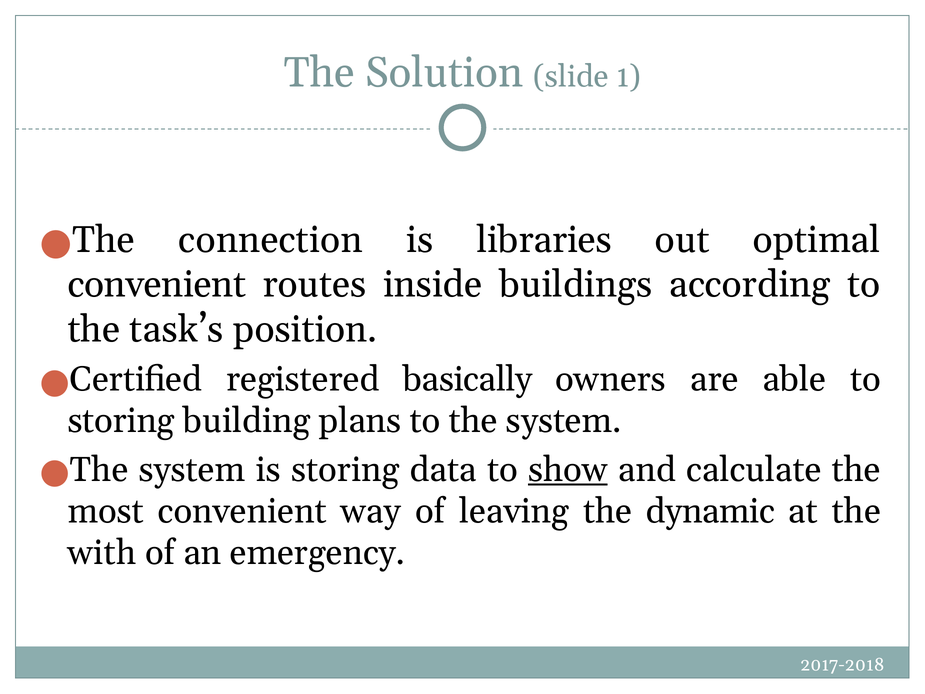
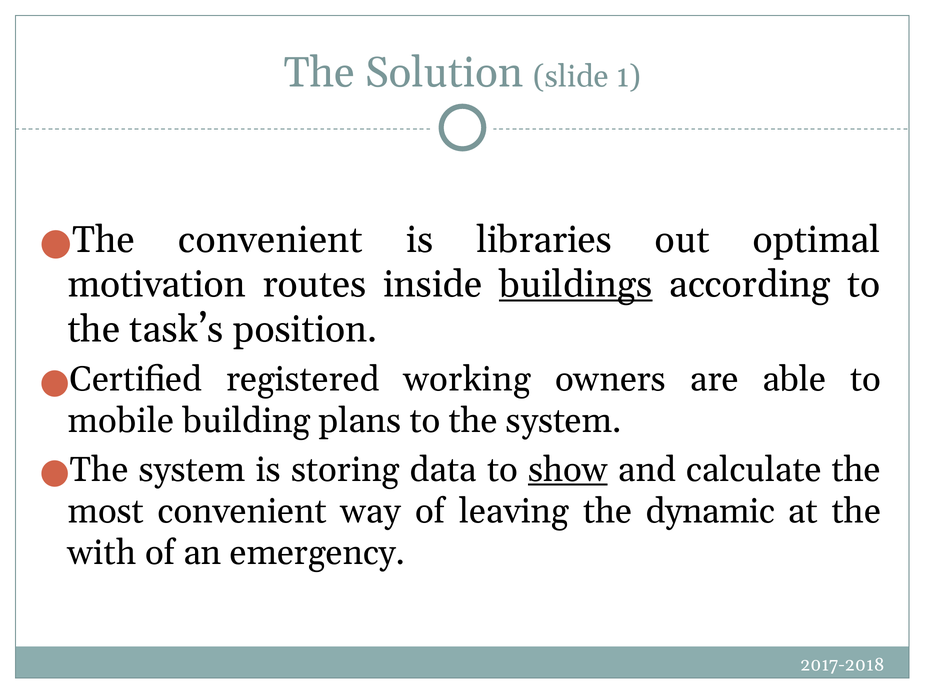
The connection: connection -> convenient
convenient at (157, 284): convenient -> motivation
buildings underline: none -> present
basically: basically -> working
storing at (121, 421): storing -> mobile
